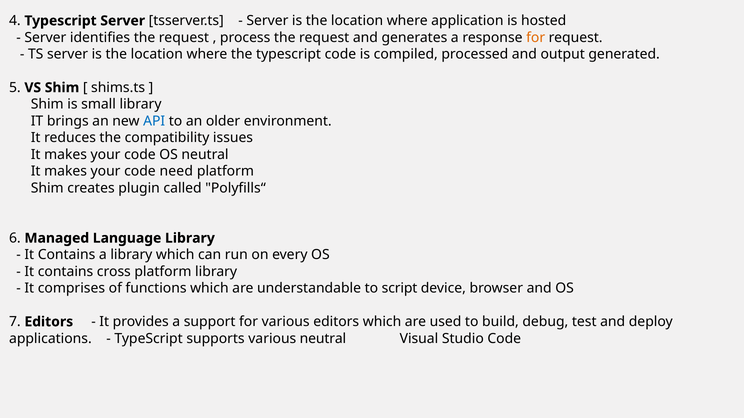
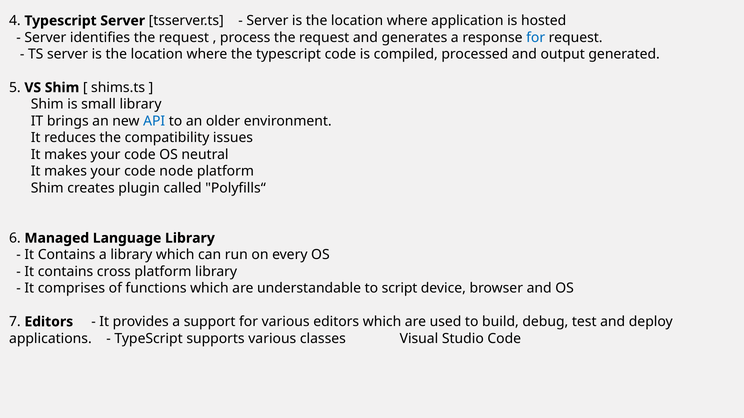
for at (536, 38) colour: orange -> blue
need: need -> node
various neutral: neutral -> classes
